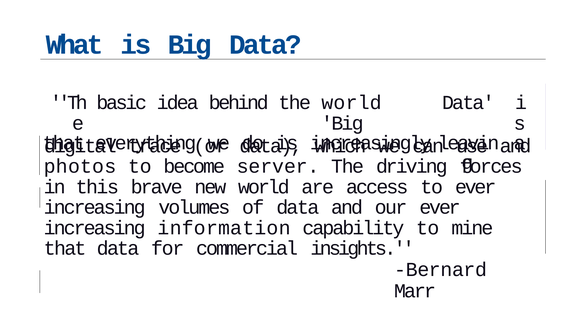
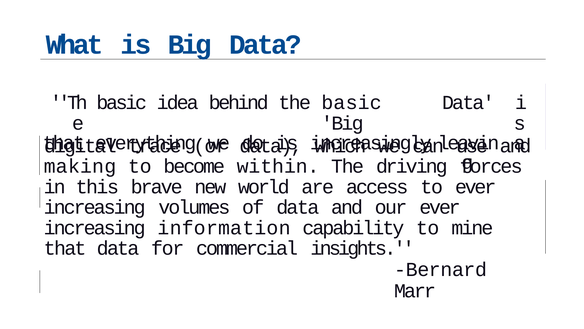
the world: world -> basic
photos: photos -> making
server: server -> within
